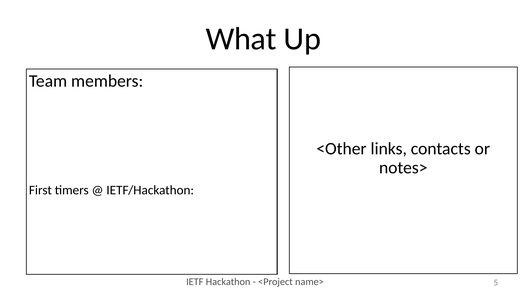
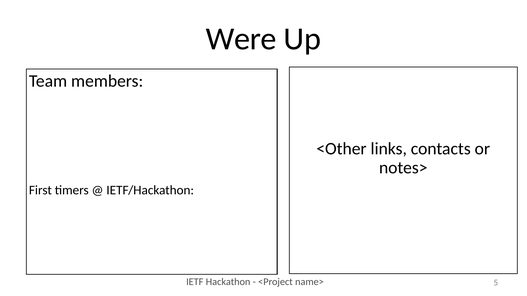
What: What -> Were
